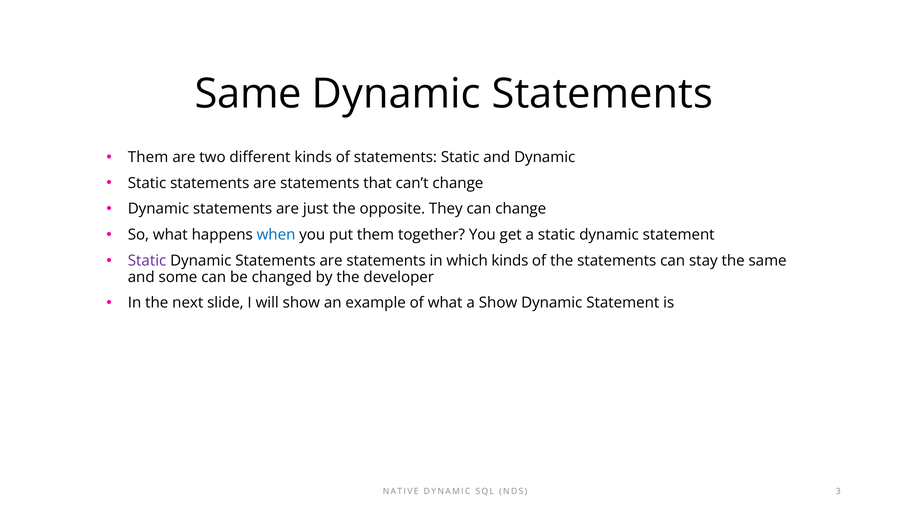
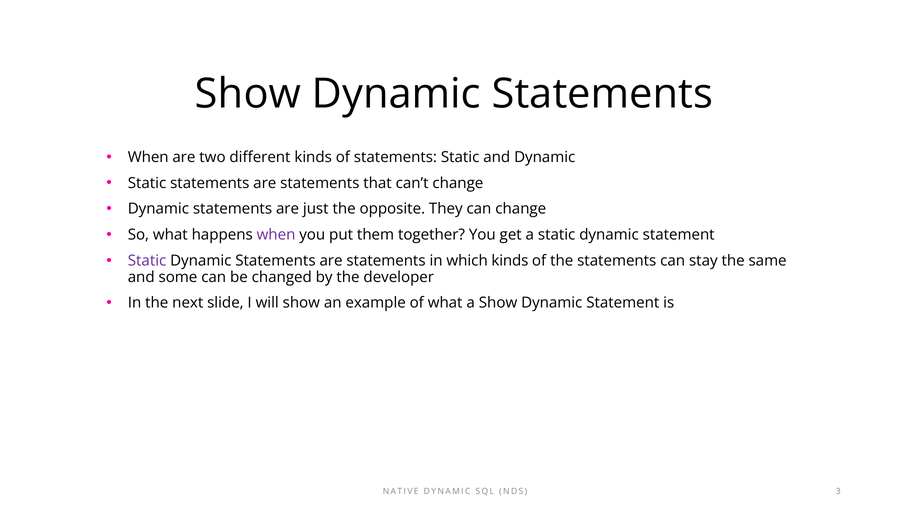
Same at (248, 94): Same -> Show
Them at (148, 157): Them -> When
when at (276, 235) colour: blue -> purple
